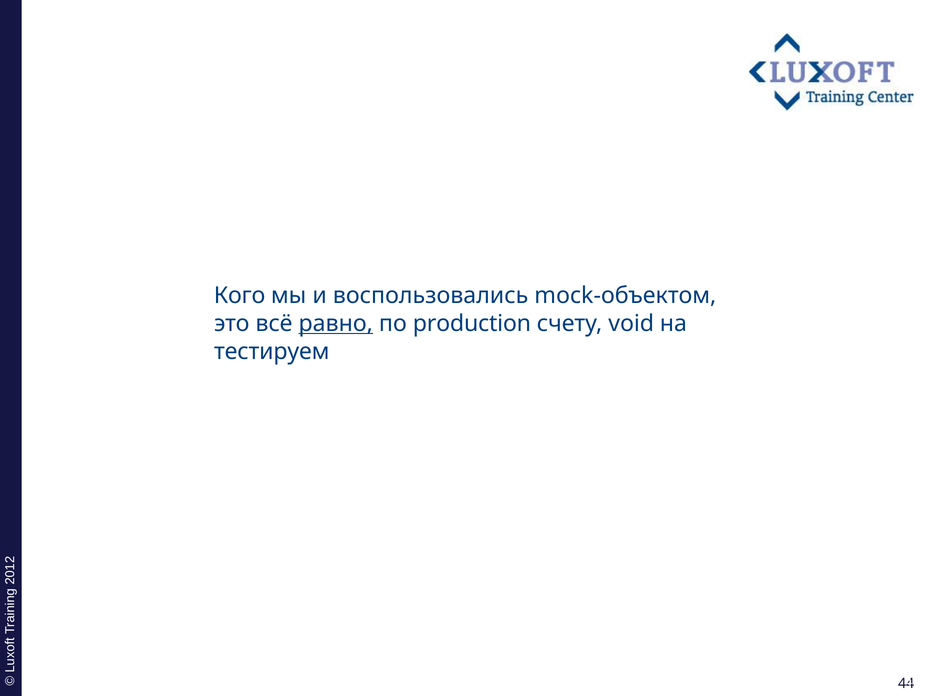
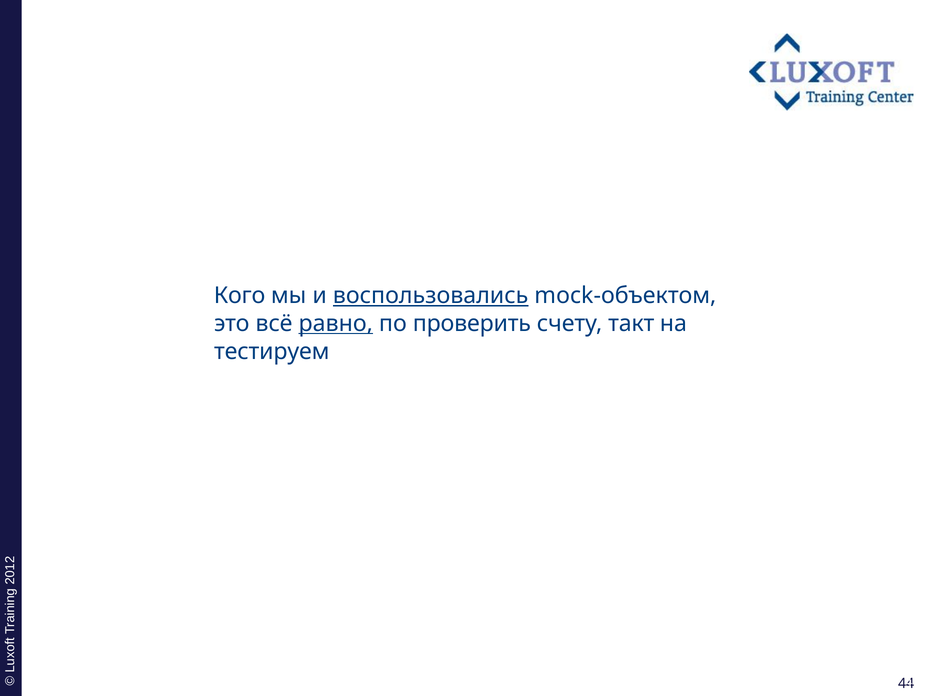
воспользовались underline: none -> present
production: production -> проверить
void: void -> такт
